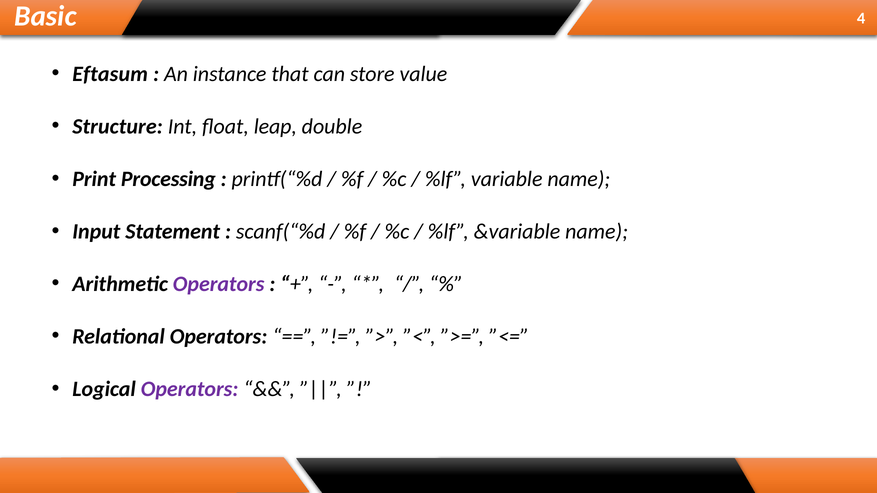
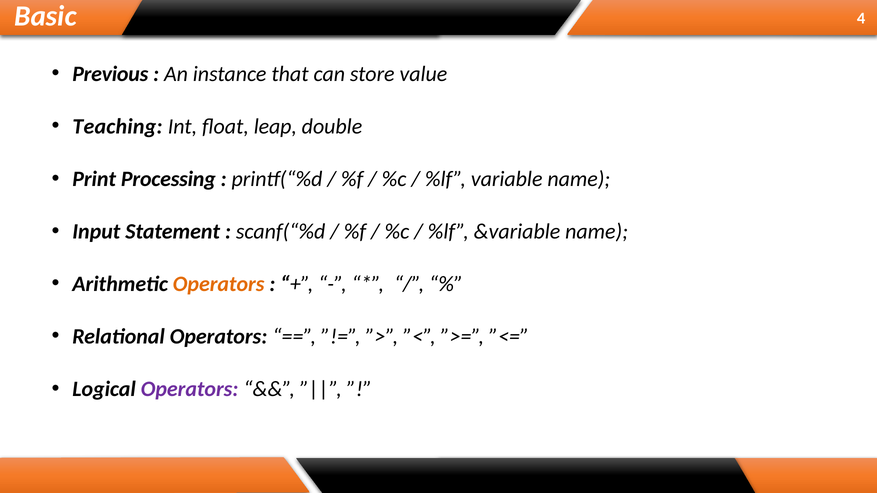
Eftasum: Eftasum -> Previous
Structure: Structure -> Teaching
Operators at (219, 284) colour: purple -> orange
